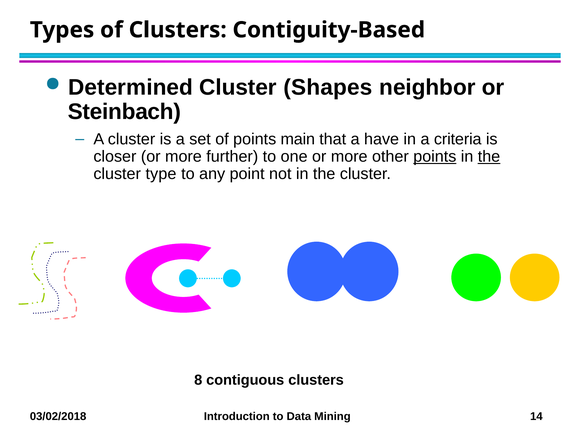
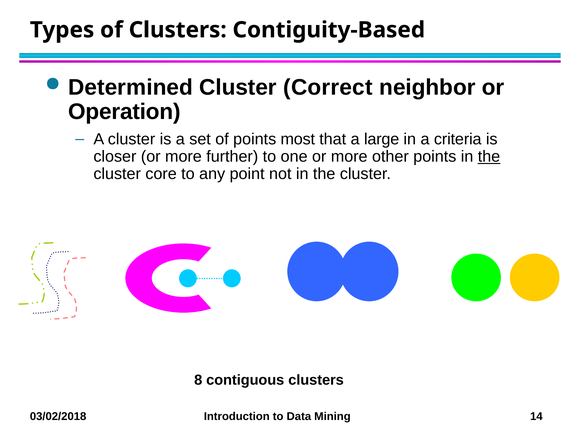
Shapes: Shapes -> Correct
Steinbach: Steinbach -> Operation
main: main -> most
have: have -> large
points at (435, 156) underline: present -> none
type: type -> core
